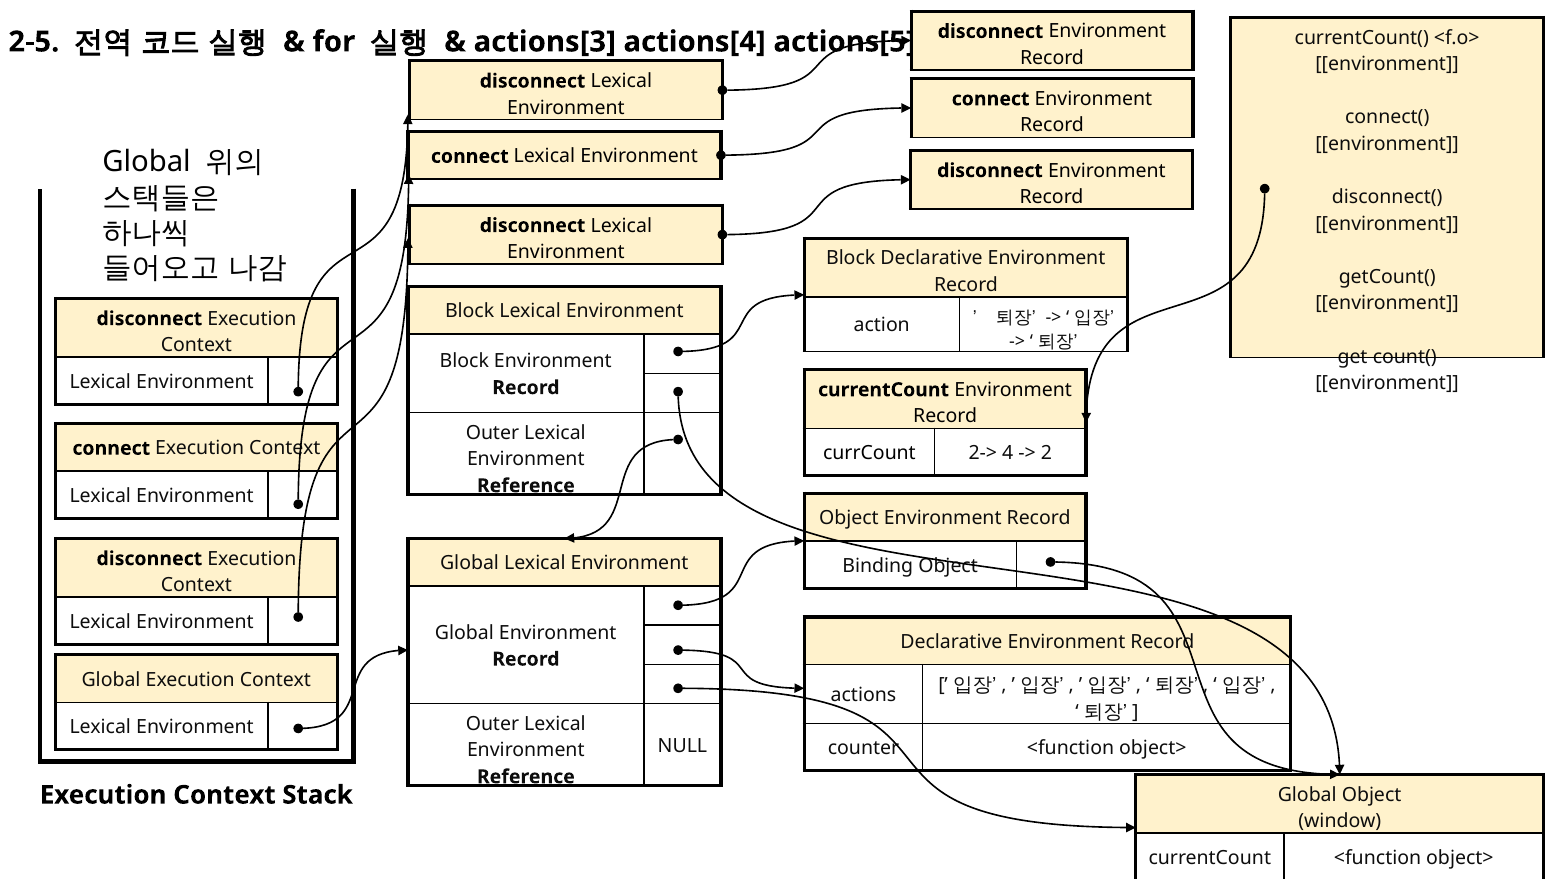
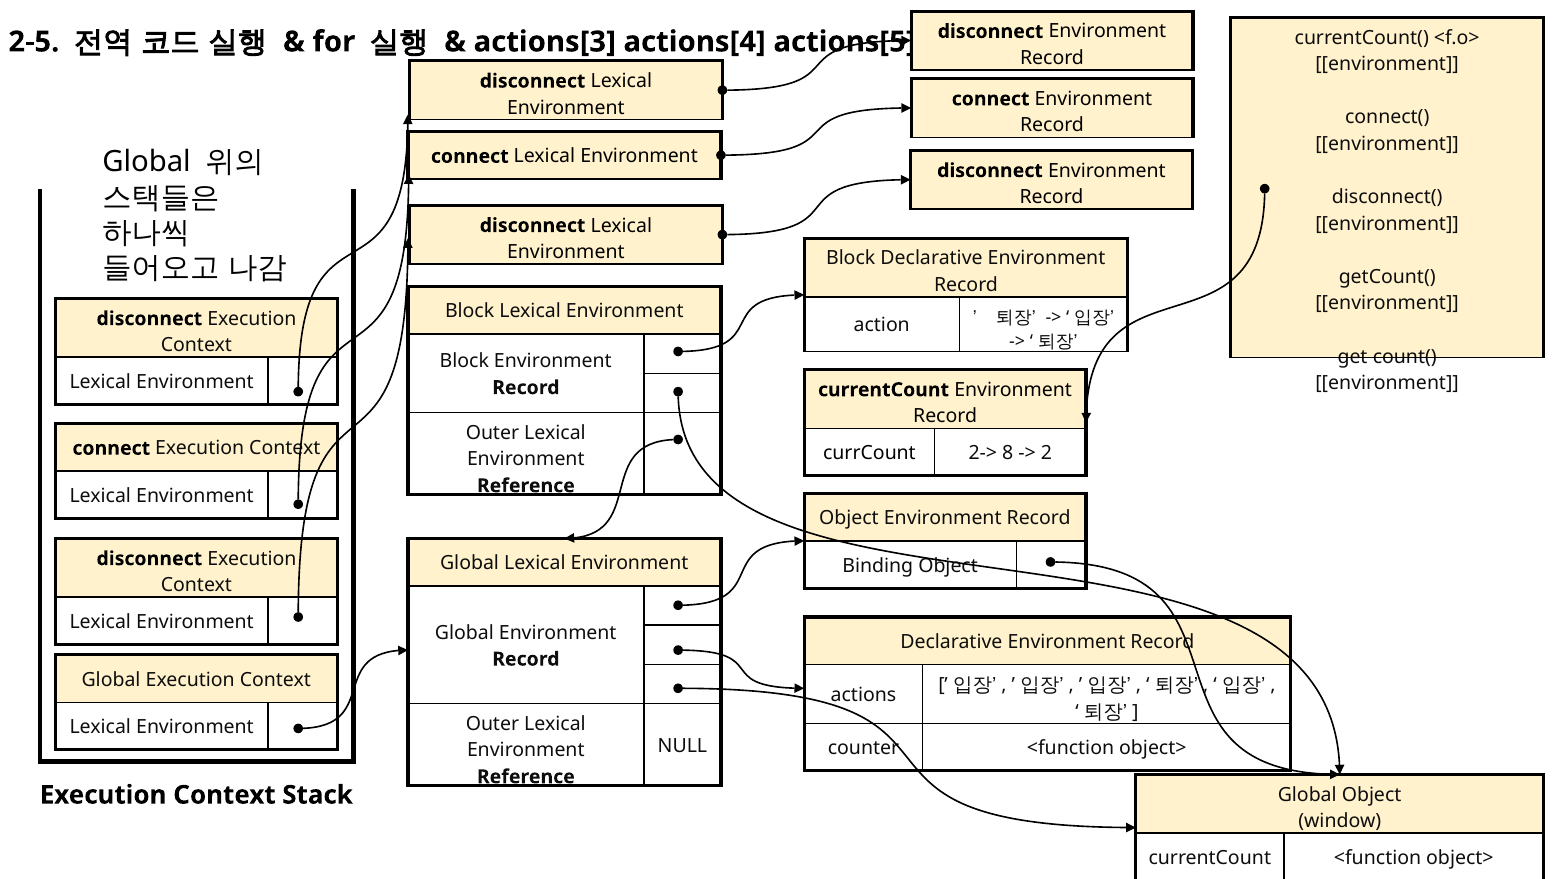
4: 4 -> 8
